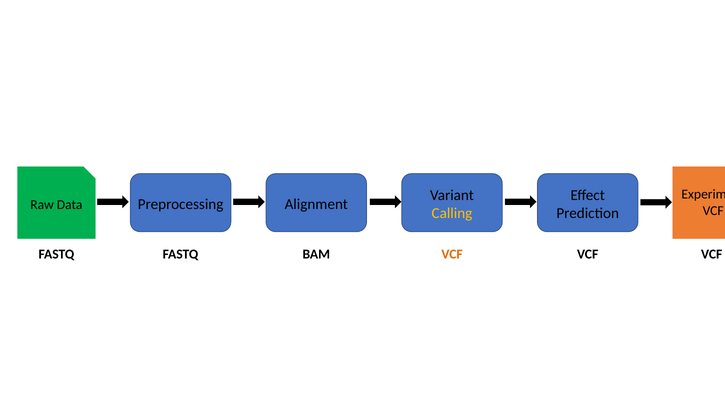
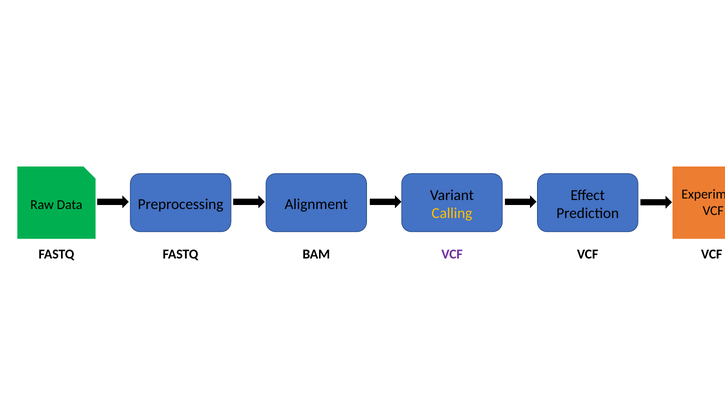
VCF at (452, 254) colour: orange -> purple
